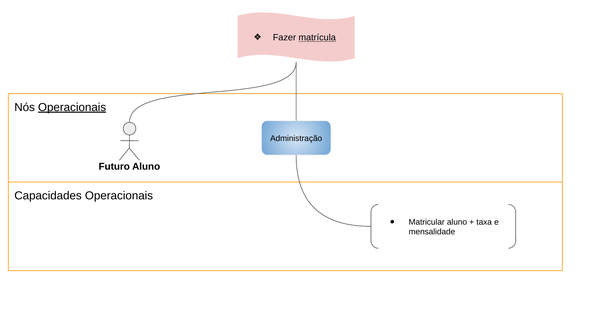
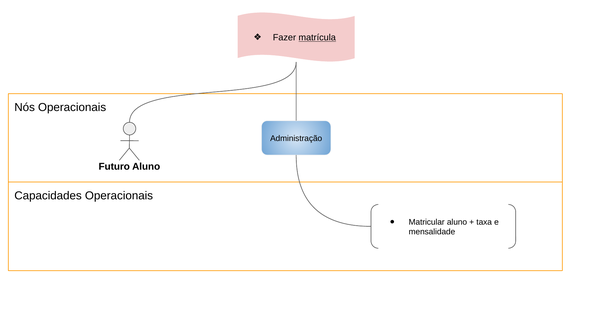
Operacionais at (72, 107) underline: present -> none
